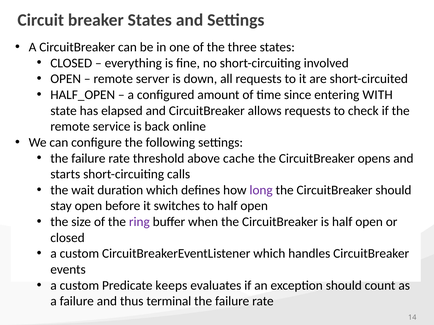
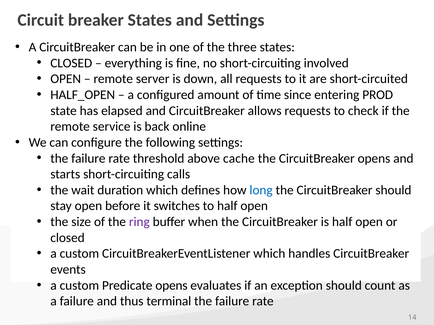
WITH: WITH -> PROD
long colour: purple -> blue
Predicate keeps: keeps -> opens
